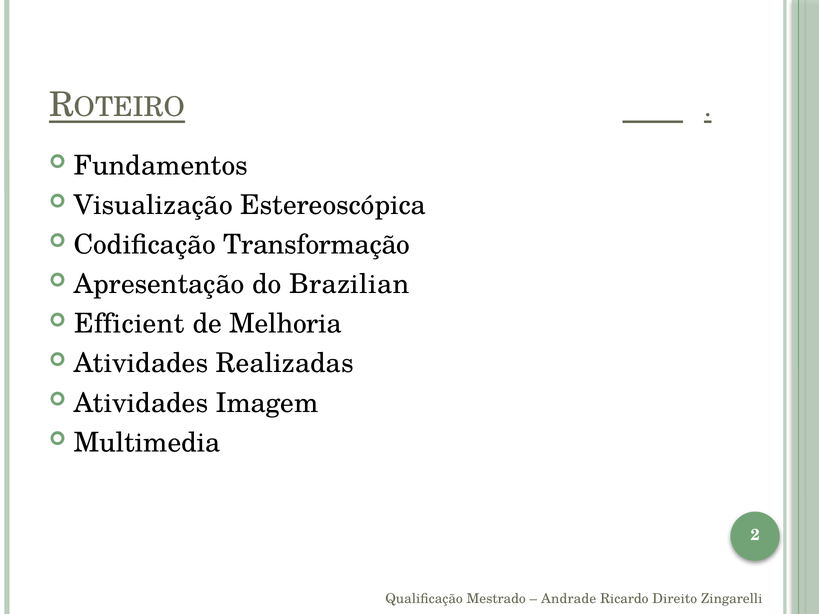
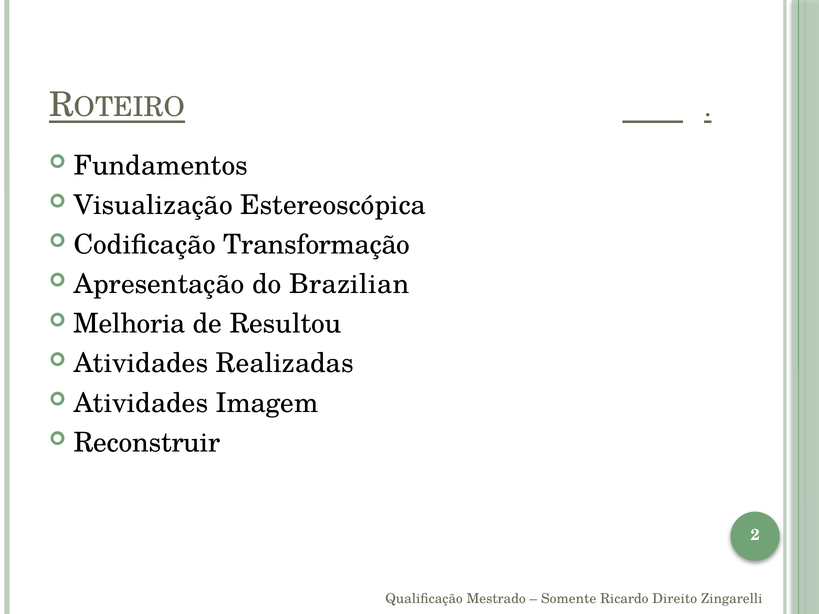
Efficient: Efficient -> Melhoria
Melhoria: Melhoria -> Resultou
Multimedia: Multimedia -> Reconstruir
Andrade: Andrade -> Somente
